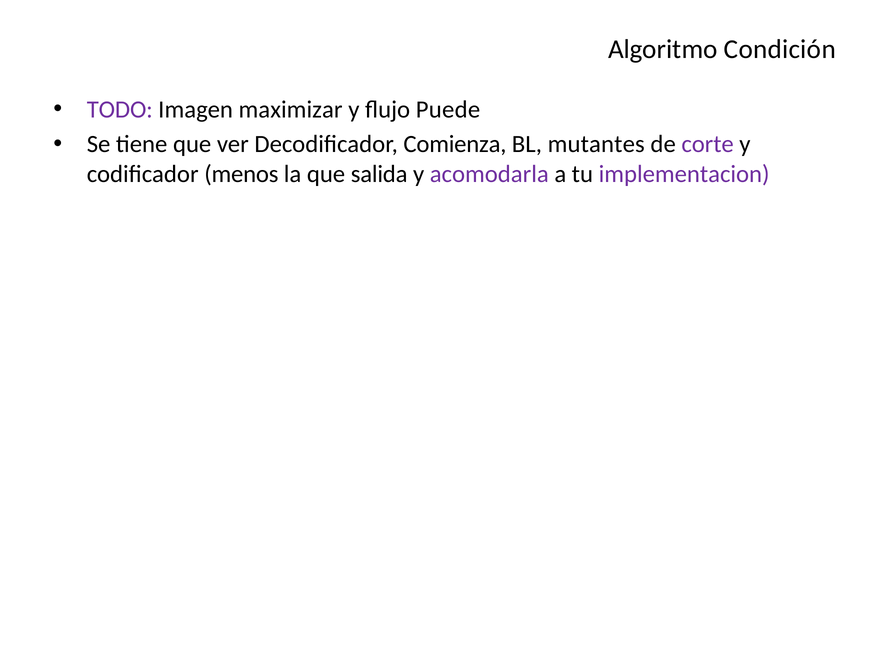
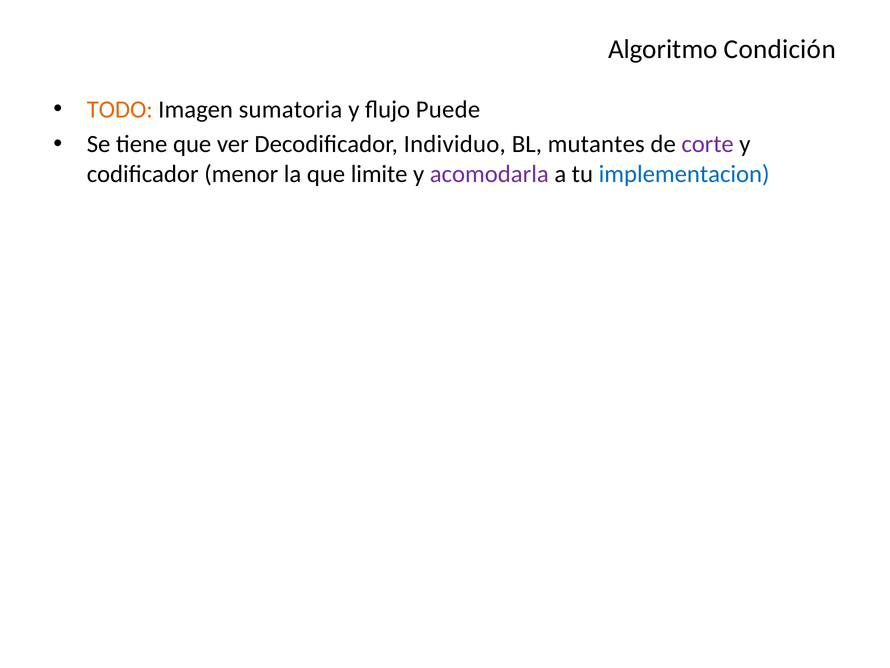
TODO colour: purple -> orange
maximizar: maximizar -> sumatoria
Comienza: Comienza -> Individuo
menos: menos -> menor
salida: salida -> limite
implementacion colour: purple -> blue
